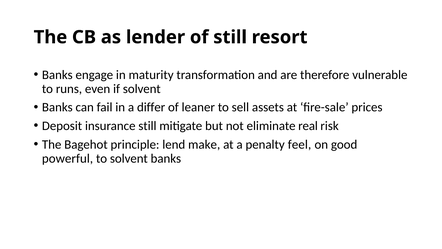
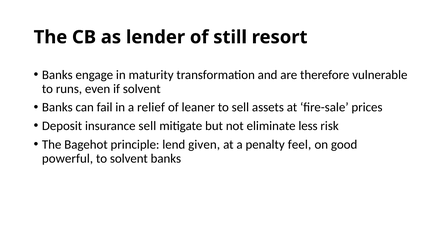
differ: differ -> relief
insurance still: still -> sell
real: real -> less
make: make -> given
